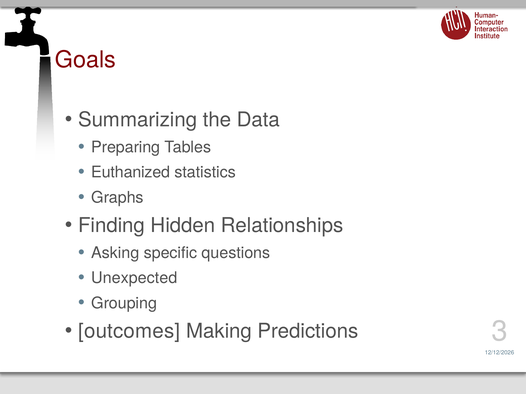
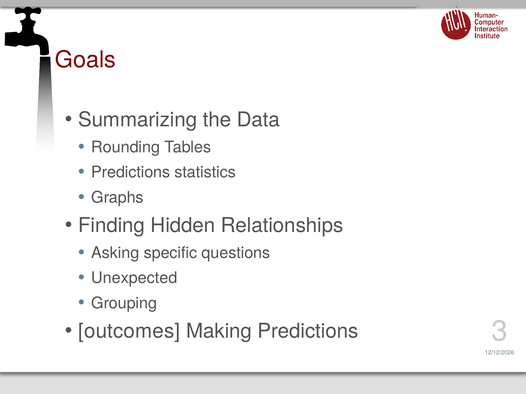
Preparing: Preparing -> Rounding
Euthanized at (131, 173): Euthanized -> Predictions
